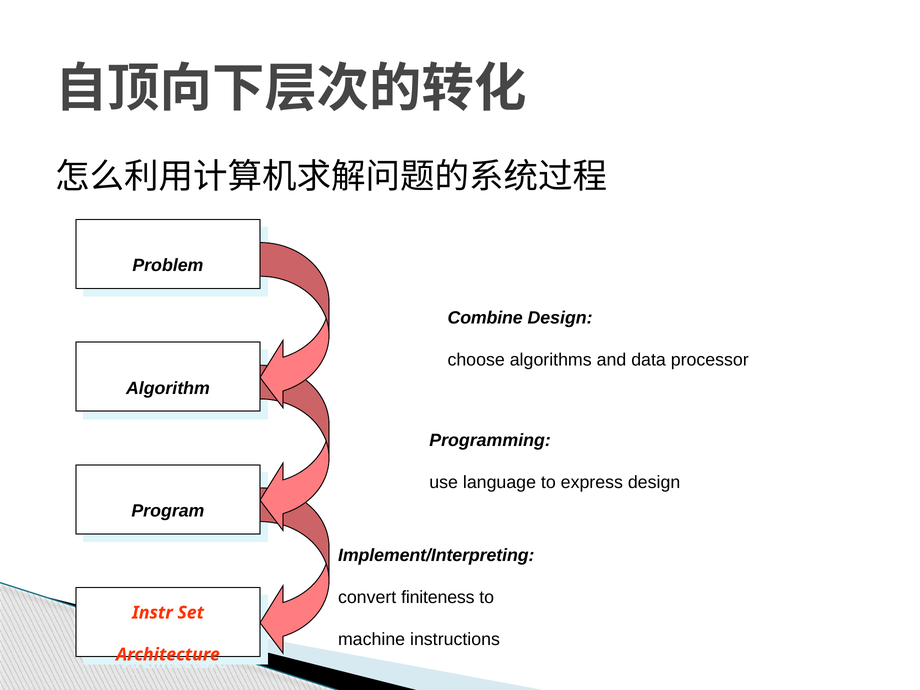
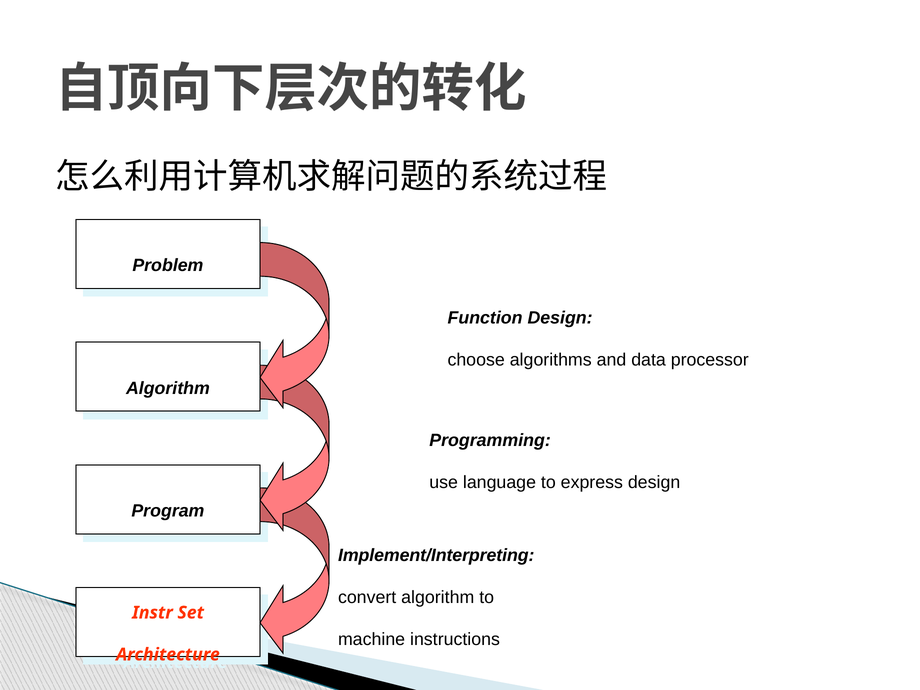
Combine: Combine -> Function
convert finiteness: finiteness -> algorithm
